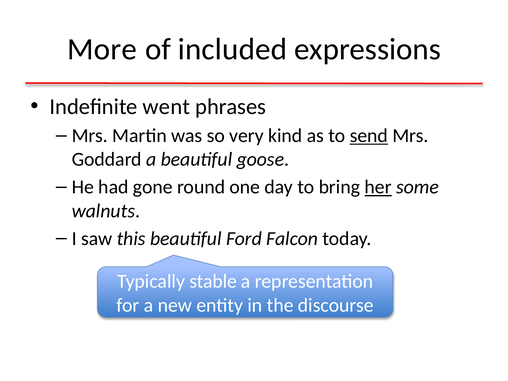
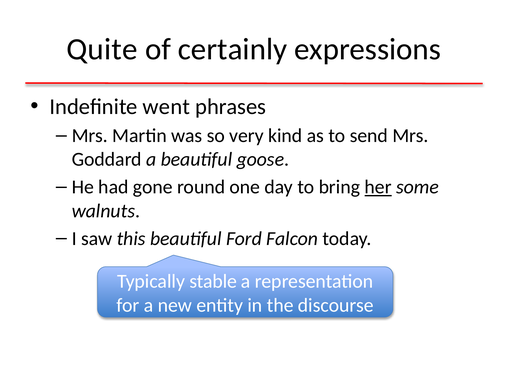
More: More -> Quite
included: included -> certainly
send underline: present -> none
